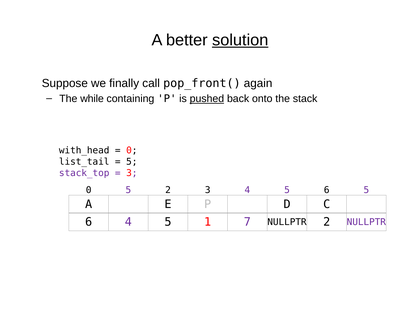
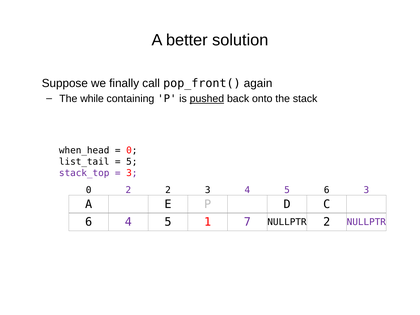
solution underline: present -> none
with_head: with_head -> when_head
0 5: 5 -> 2
6 5: 5 -> 3
